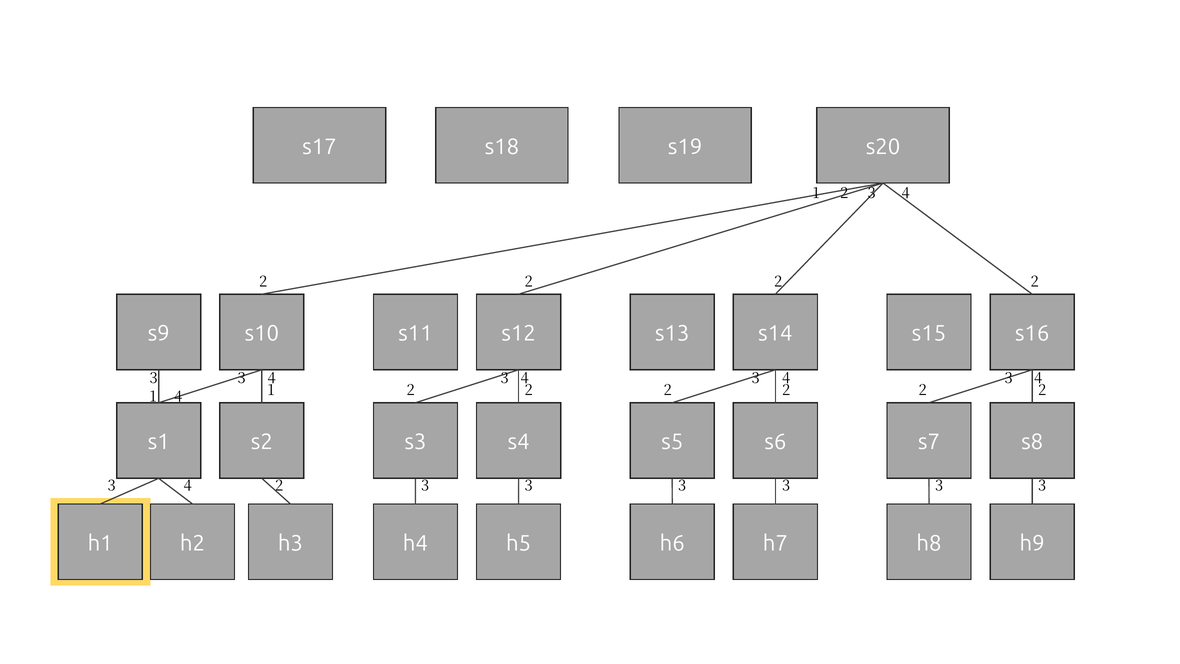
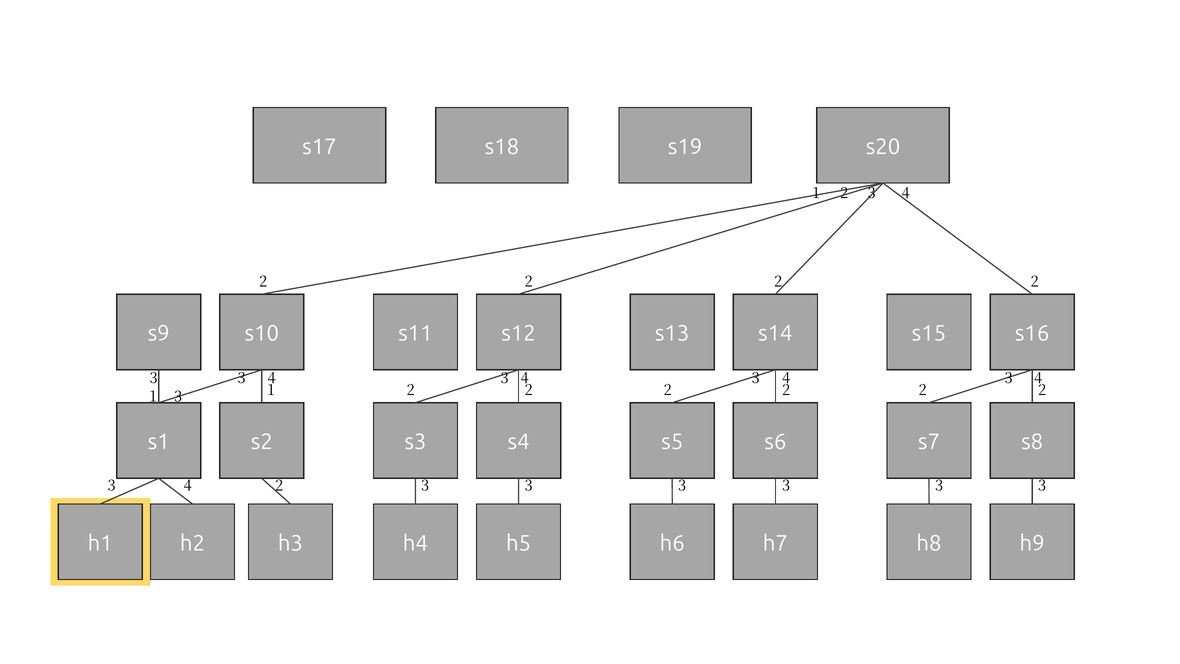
4 at (178, 397): 4 -> 3
